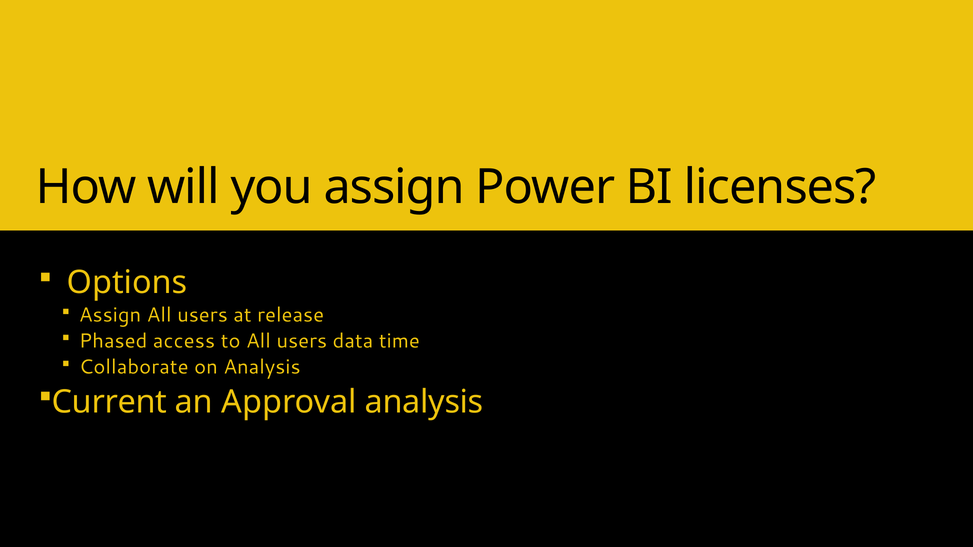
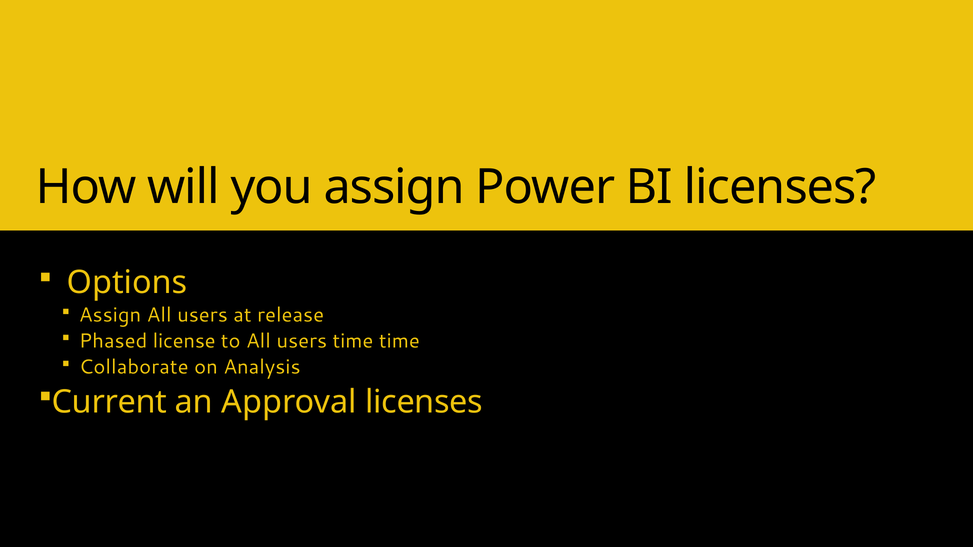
access: access -> license
users data: data -> time
Approval analysis: analysis -> licenses
